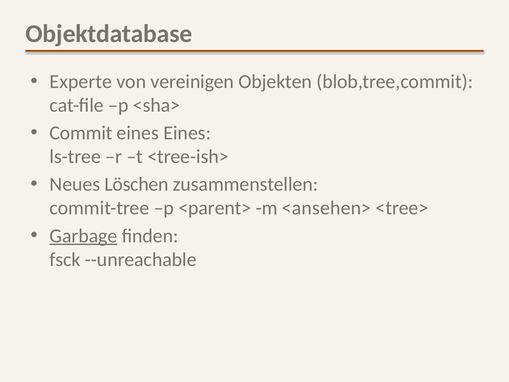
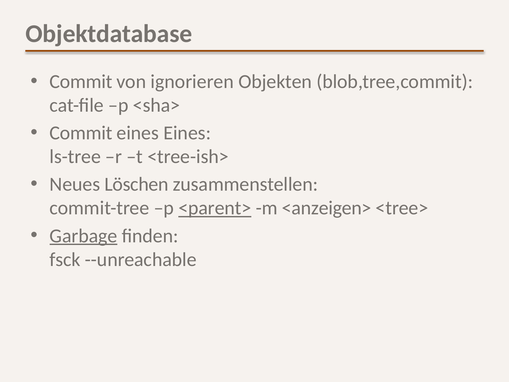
Experte at (81, 82): Experte -> Commit
vereinigen: vereinigen -> ignorieren
<parent> underline: none -> present
<ansehen>: <ansehen> -> <anzeigen>
